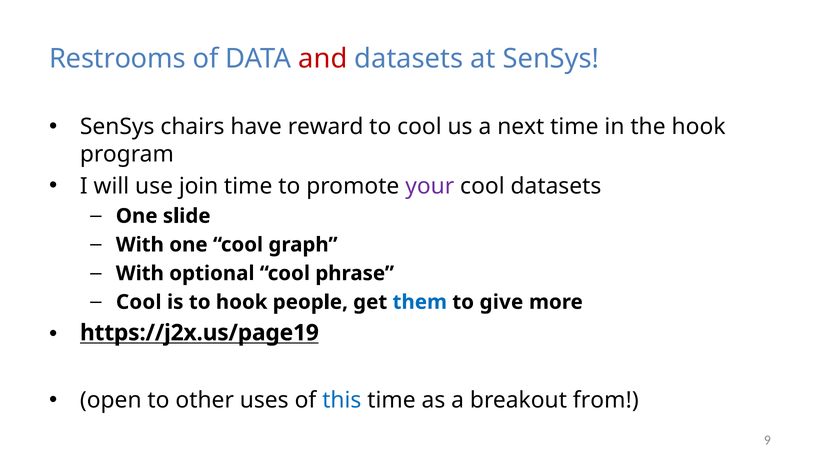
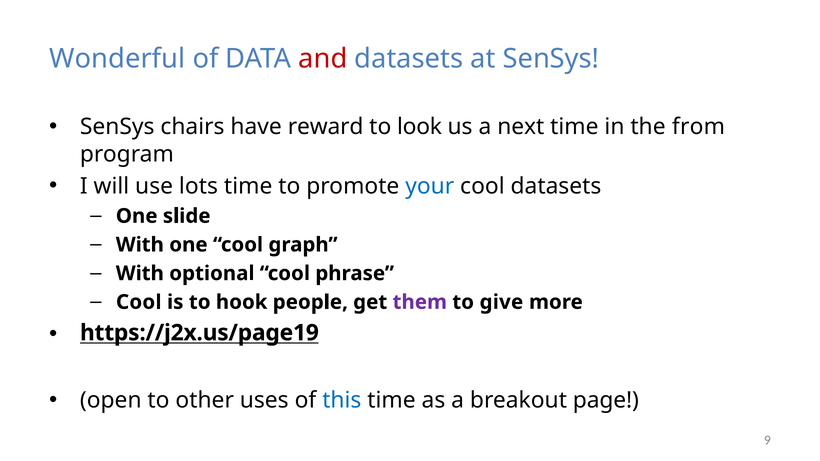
Restrooms: Restrooms -> Wonderful
to cool: cool -> look
the hook: hook -> from
join: join -> lots
your colour: purple -> blue
them colour: blue -> purple
from: from -> page
